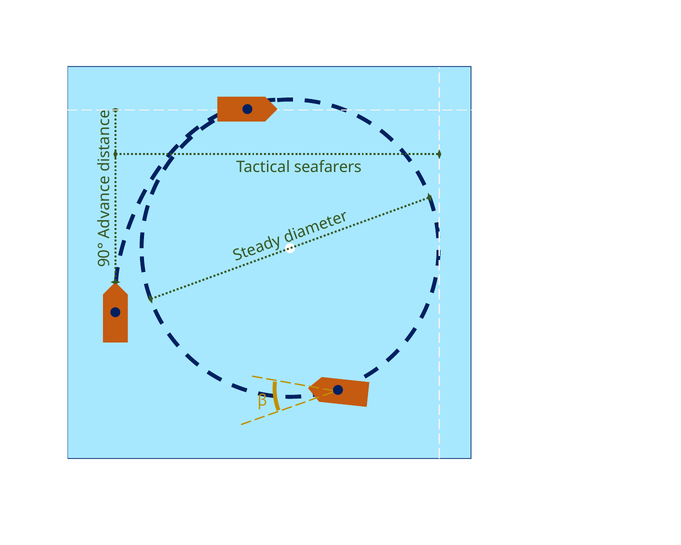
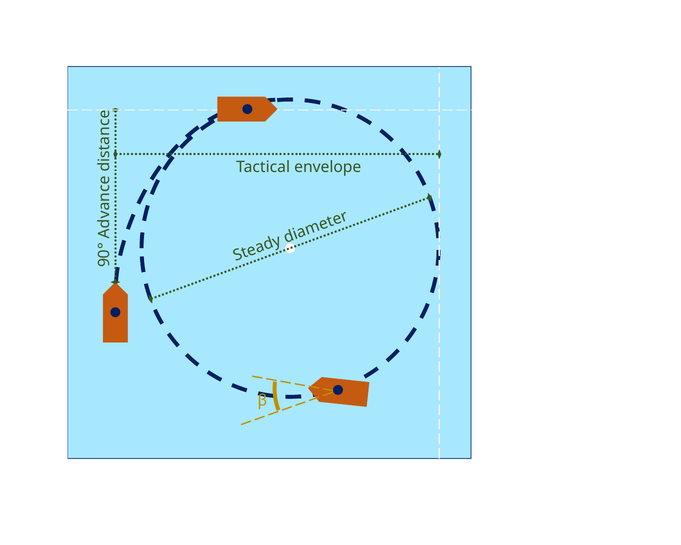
seafarers: seafarers -> envelope
